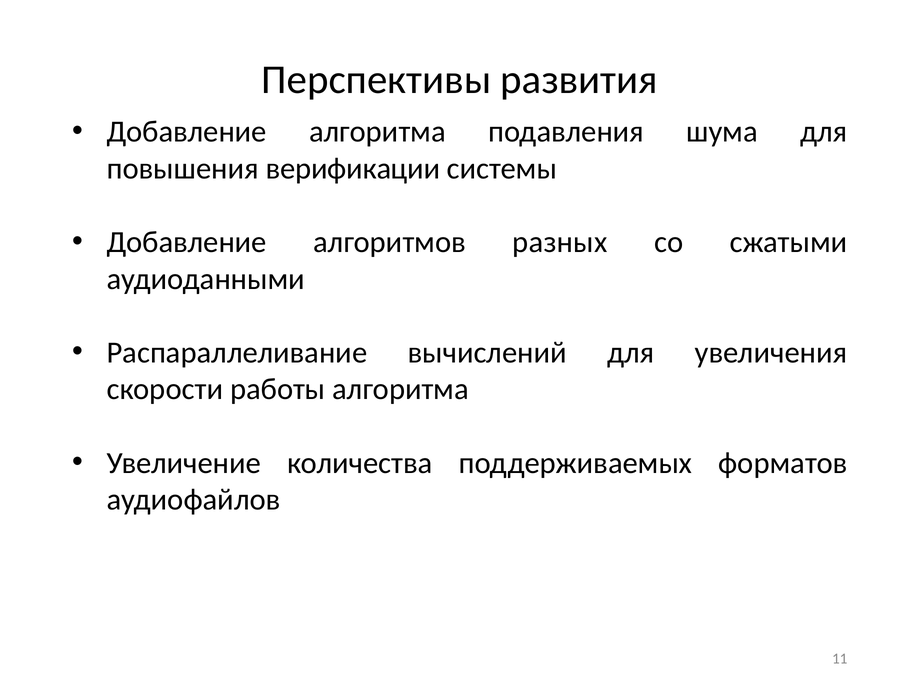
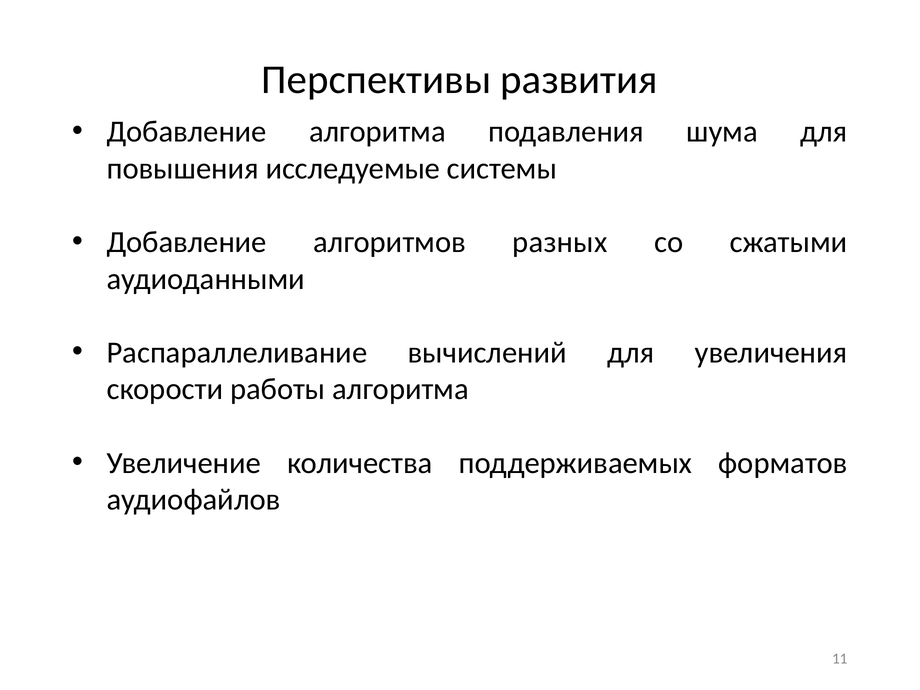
верификации: верификации -> исследуемые
